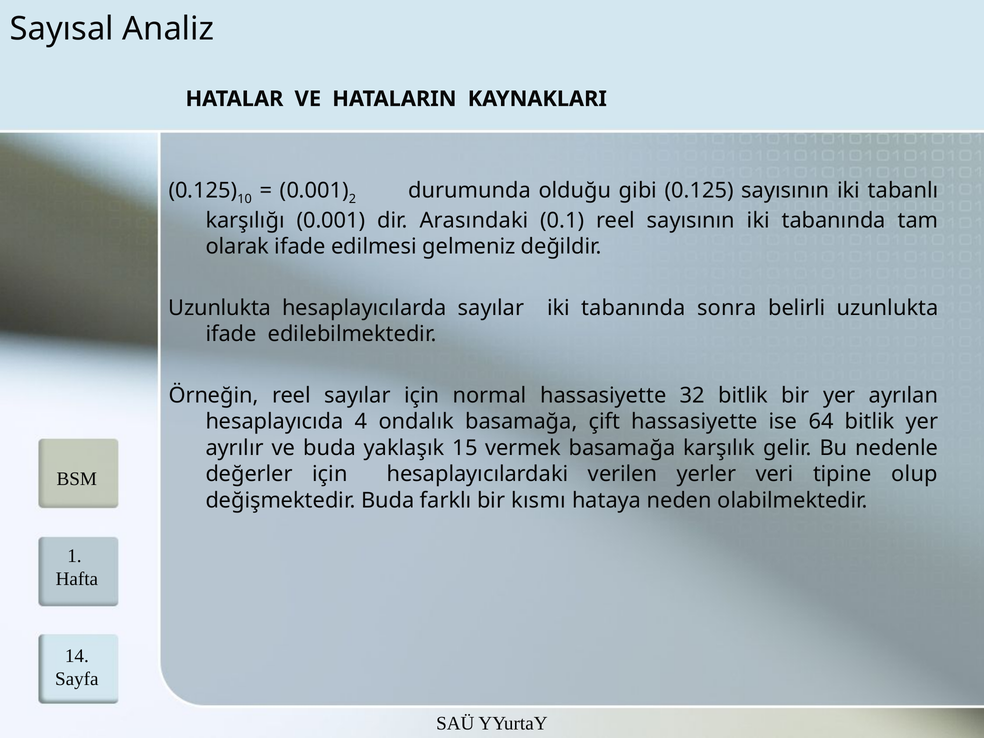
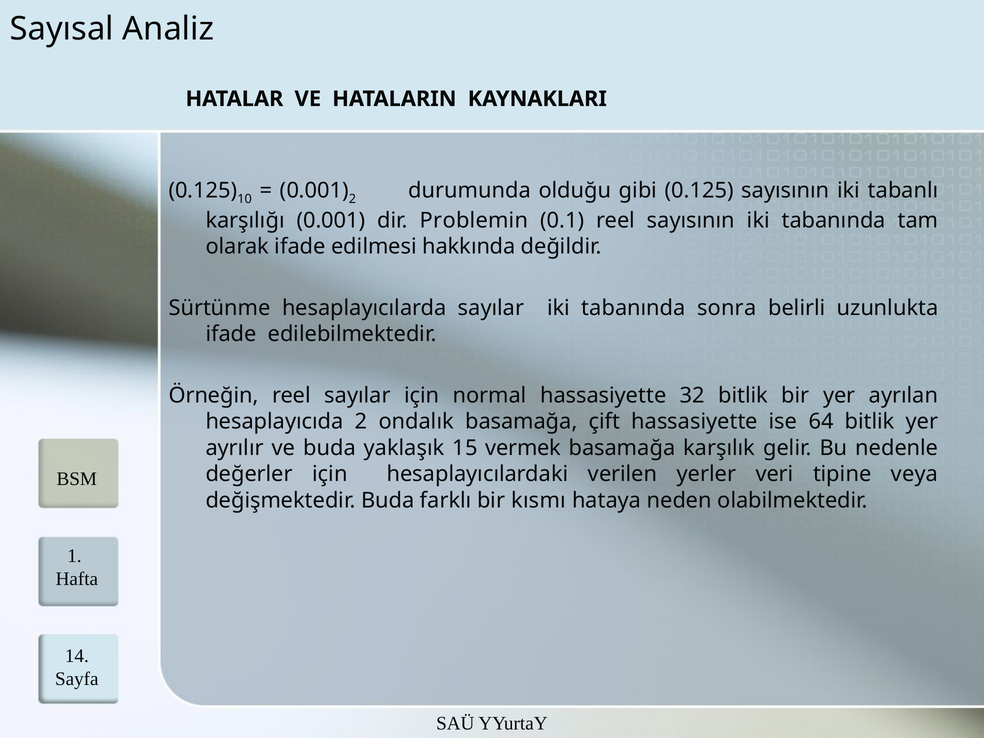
Arasındaki: Arasındaki -> Problemin
gelmeniz: gelmeniz -> hakkında
Uzunlukta at (220, 308): Uzunlukta -> Sürtünme
hesaplayıcıda 4: 4 -> 2
olup: olup -> veya
